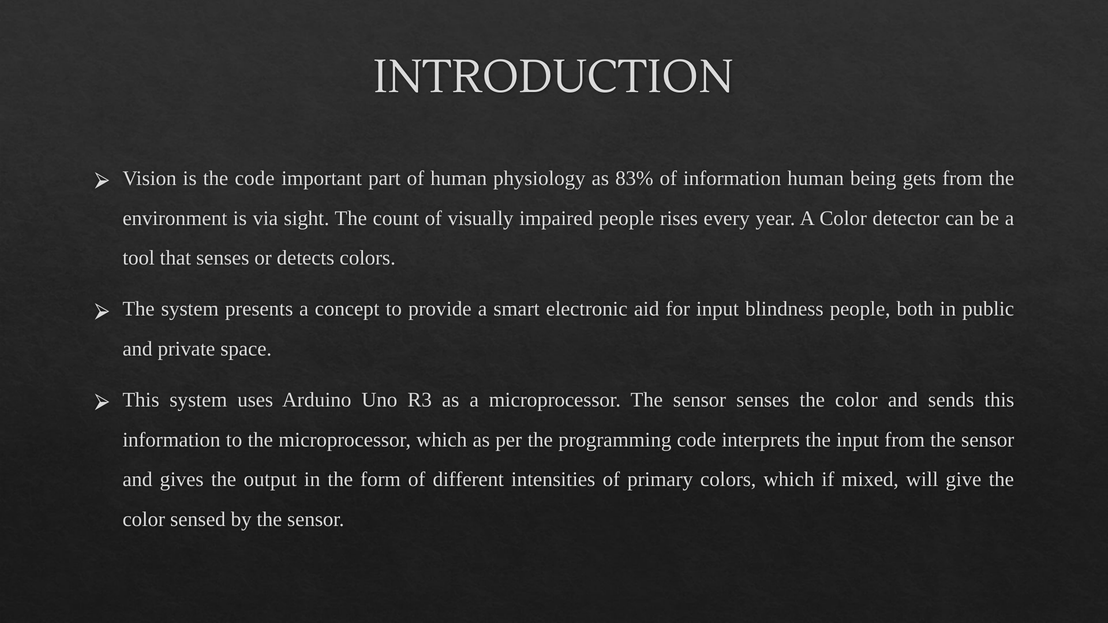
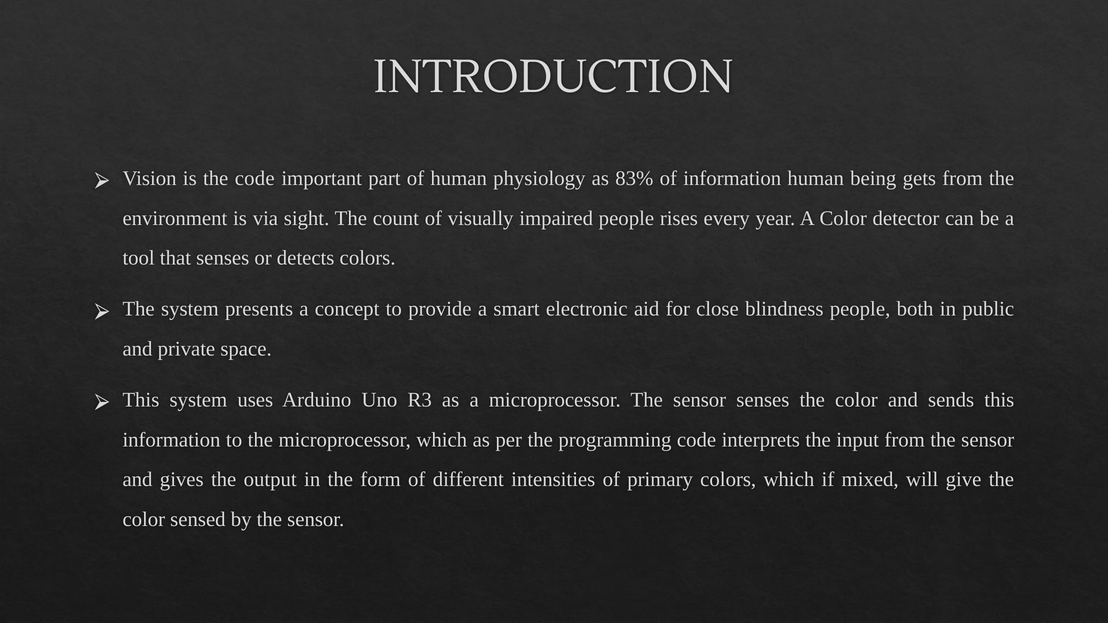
for input: input -> close
